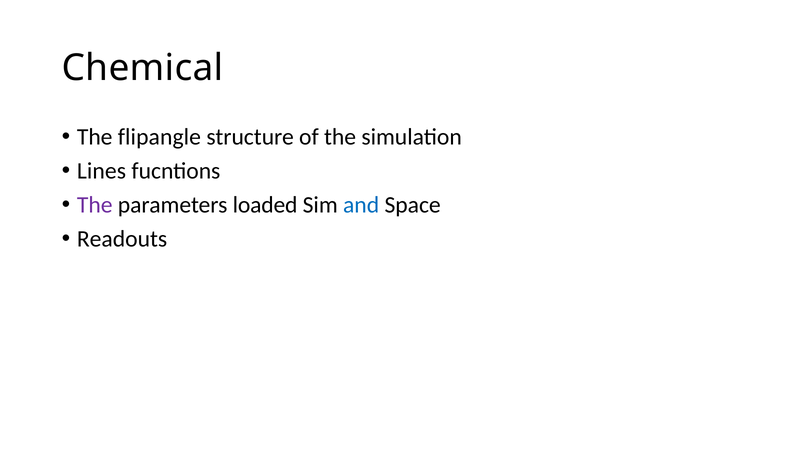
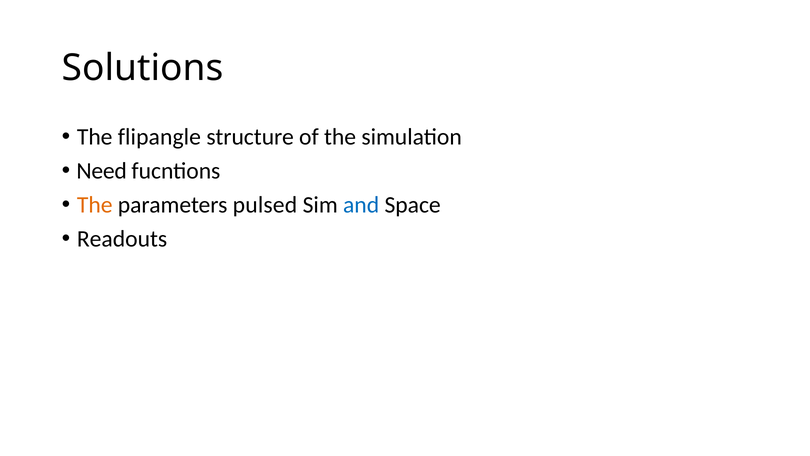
Chemical: Chemical -> Solutions
Lines: Lines -> Need
The at (95, 205) colour: purple -> orange
loaded: loaded -> pulsed
